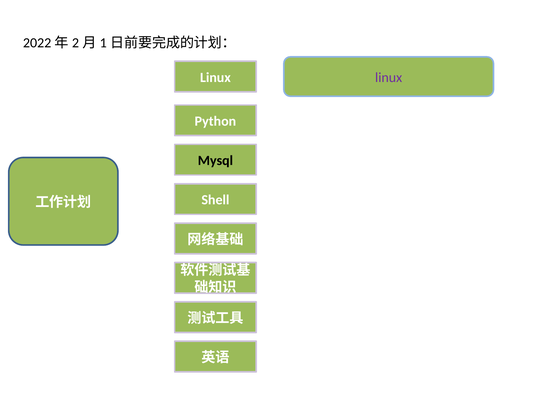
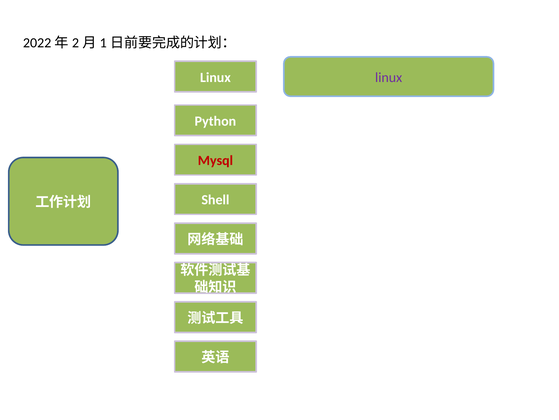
Mysql colour: black -> red
